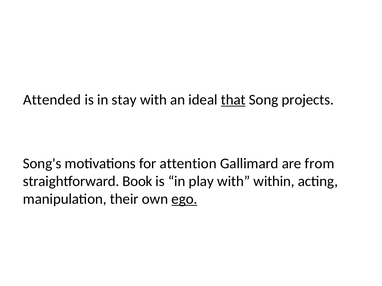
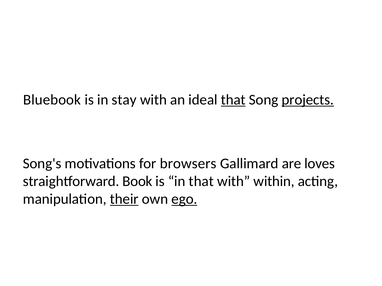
Attended: Attended -> Bluebook
projects underline: none -> present
attention: attention -> browsers
from: from -> loves
in play: play -> that
their underline: none -> present
